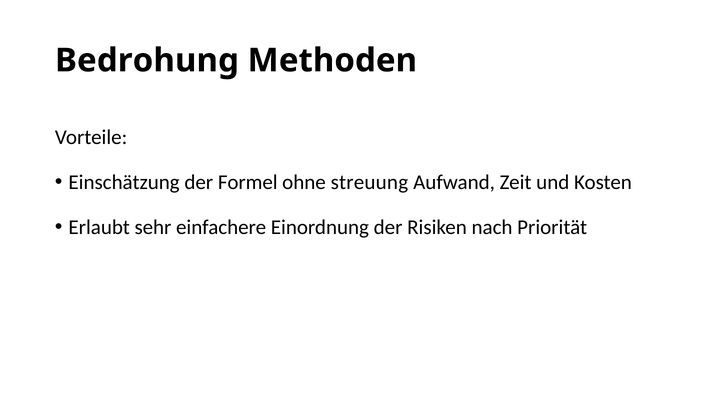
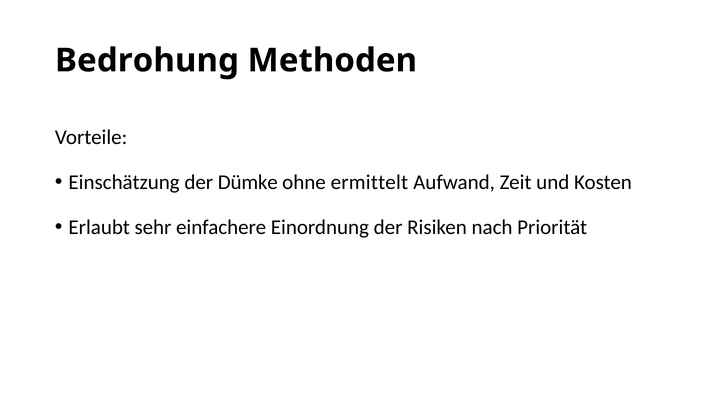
Formel: Formel -> Dümke
streuung: streuung -> ermittelt
